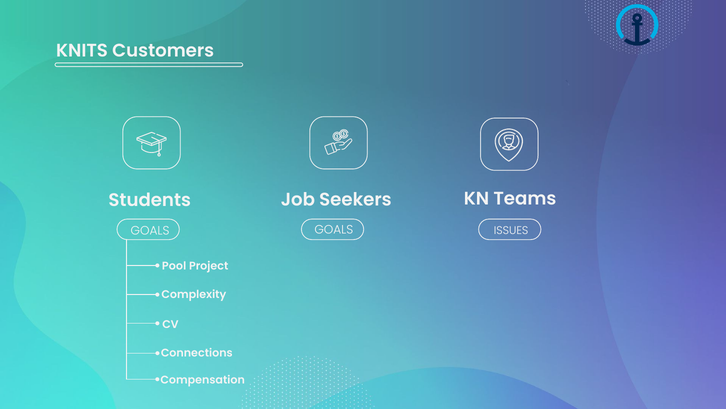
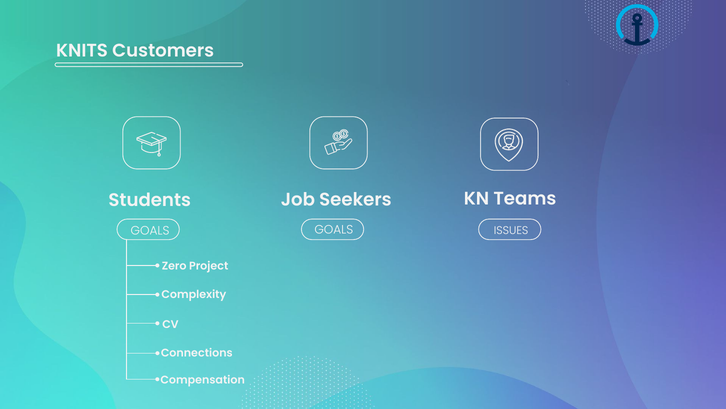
Pool: Pool -> Zero
